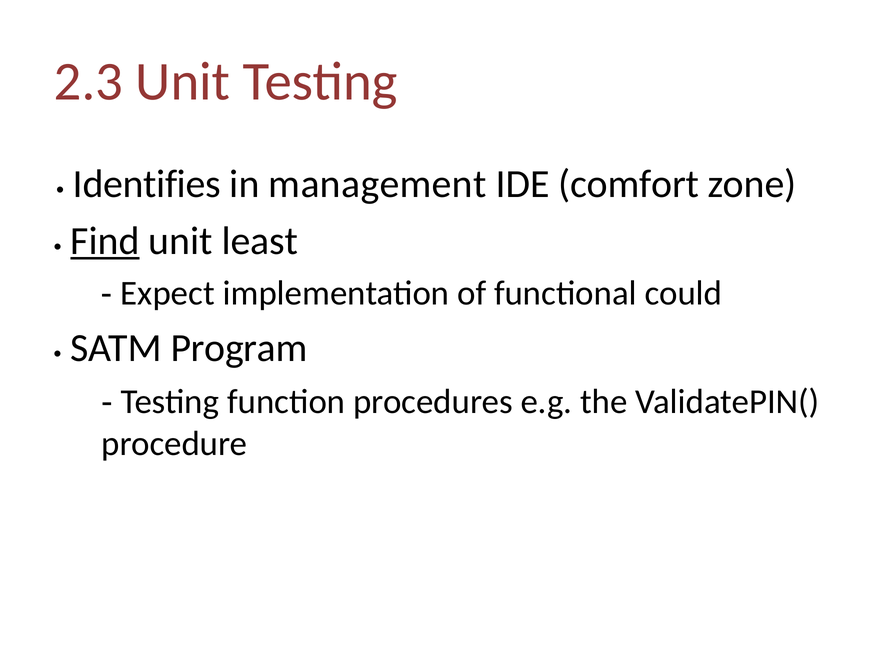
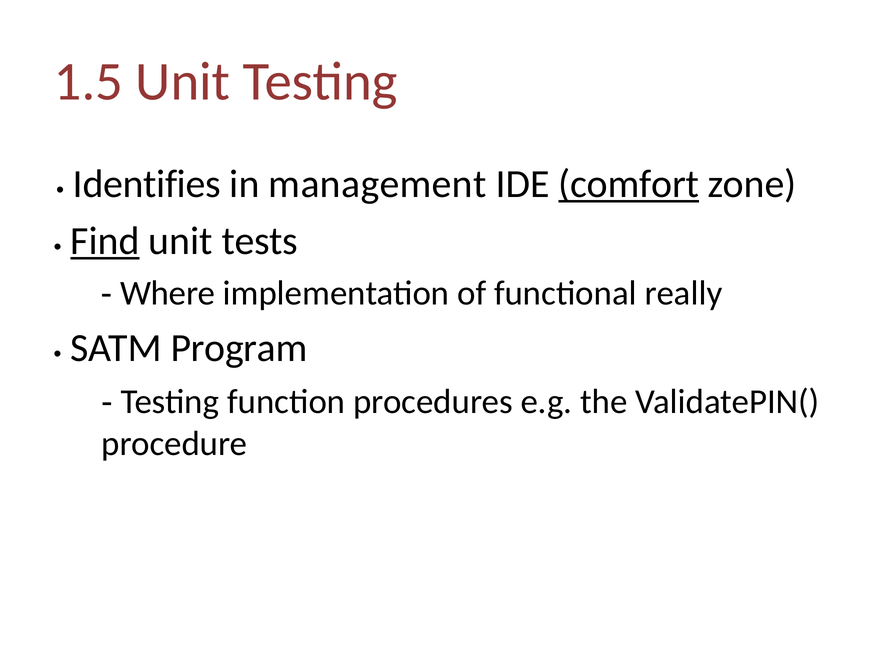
2.3: 2.3 -> 1.5
comfort underline: none -> present
least: least -> tests
Expect: Expect -> Where
could: could -> really
